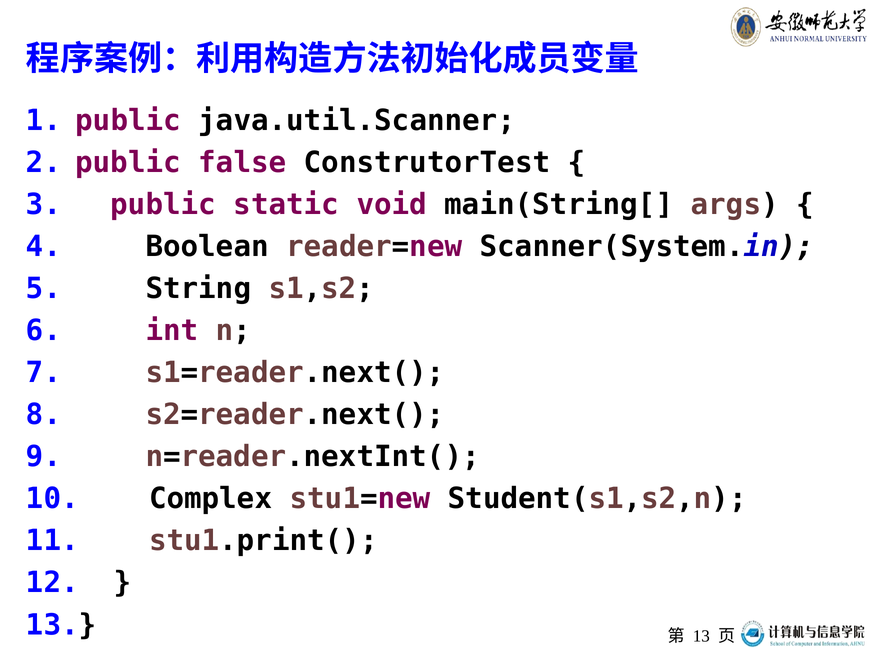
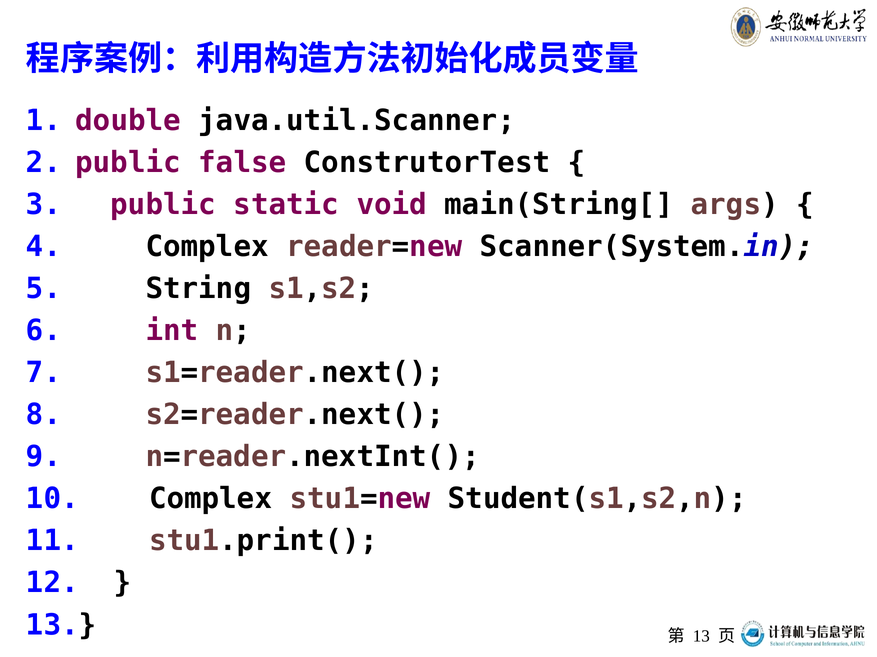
public at (128, 121): public -> double
Boolean at (207, 247): Boolean -> Complex
